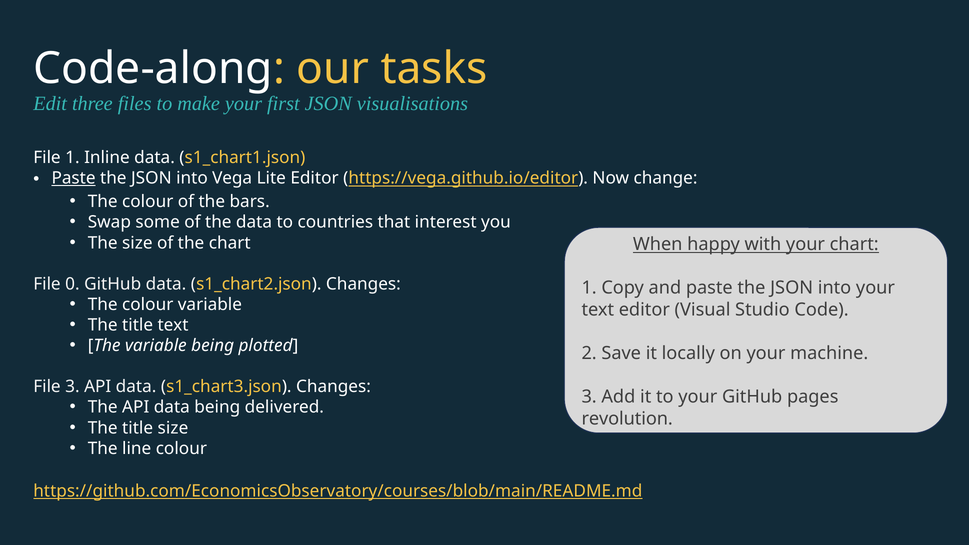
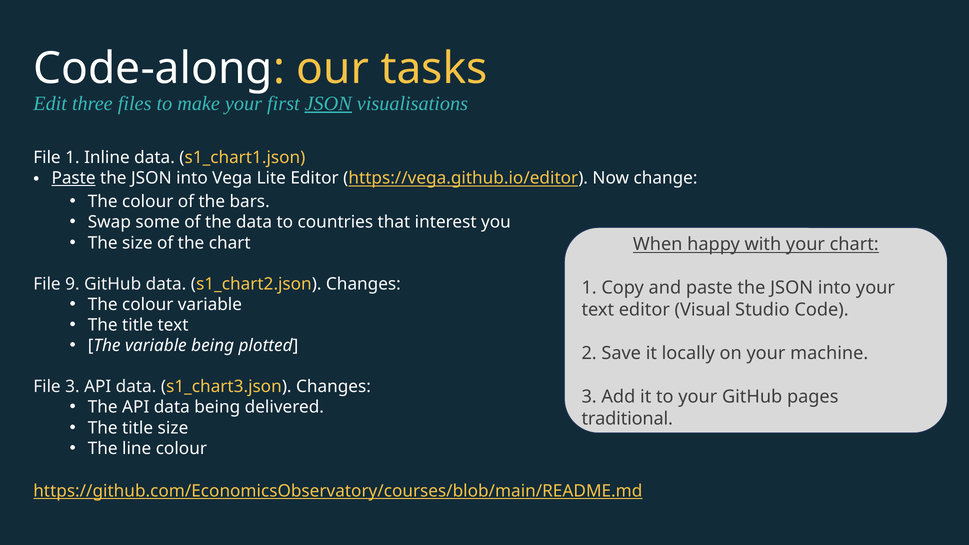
JSON at (328, 104) underline: none -> present
0: 0 -> 9
revolution: revolution -> traditional
